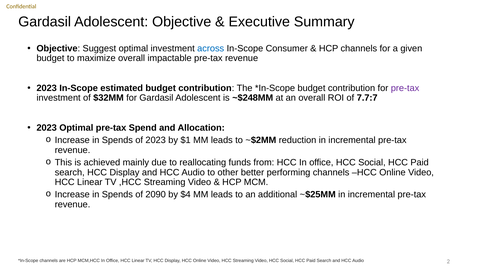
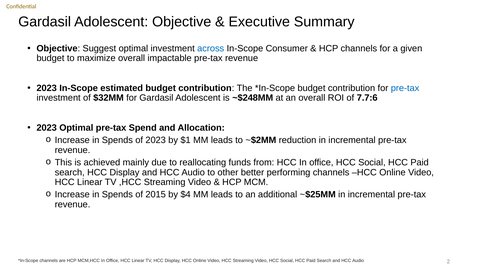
pre-tax at (405, 88) colour: purple -> blue
7.7:7: 7.7:7 -> 7.7:6
2090: 2090 -> 2015
